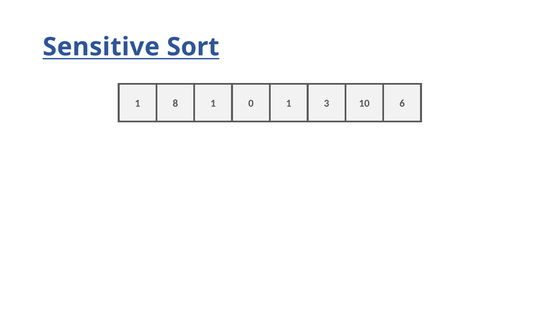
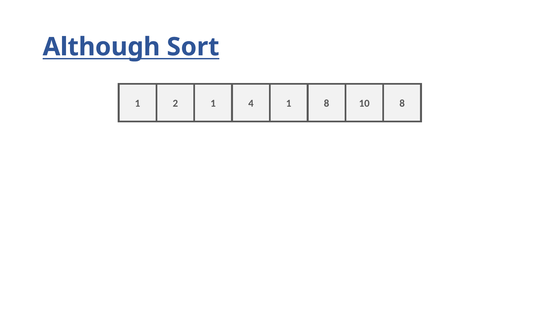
Sensitive: Sensitive -> Although
8: 8 -> 2
0: 0 -> 4
1 3: 3 -> 8
10 6: 6 -> 8
